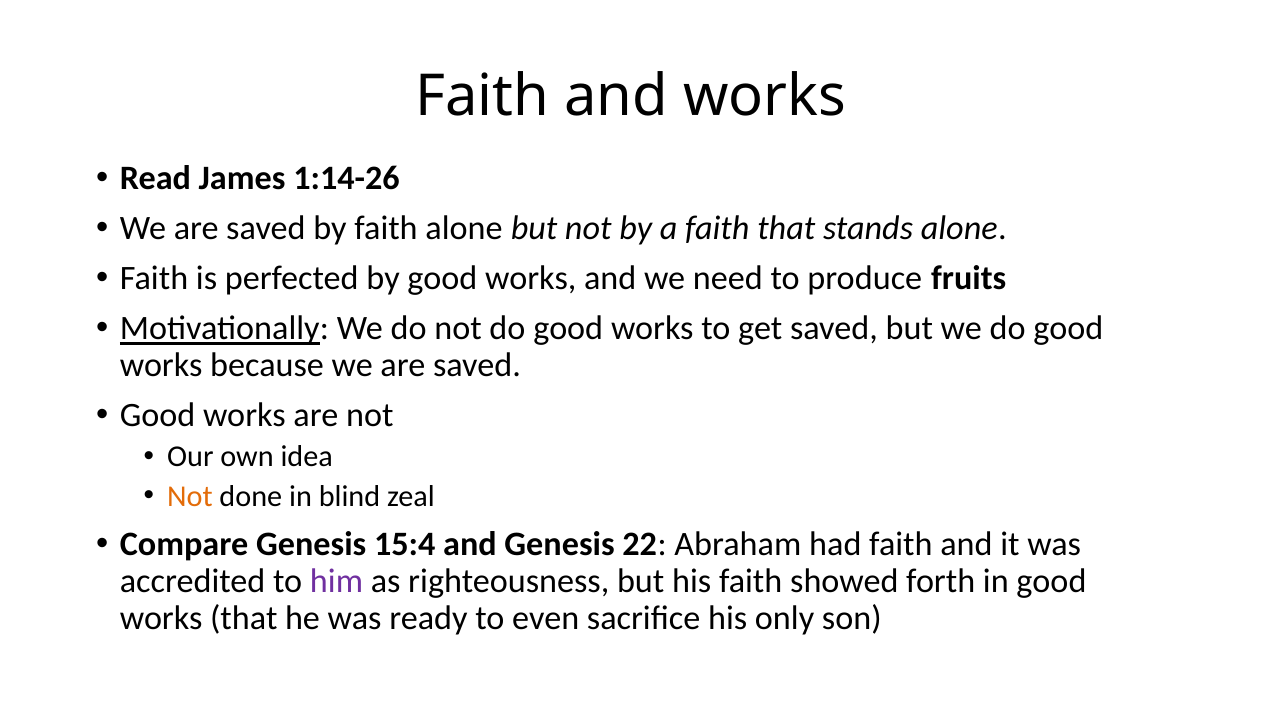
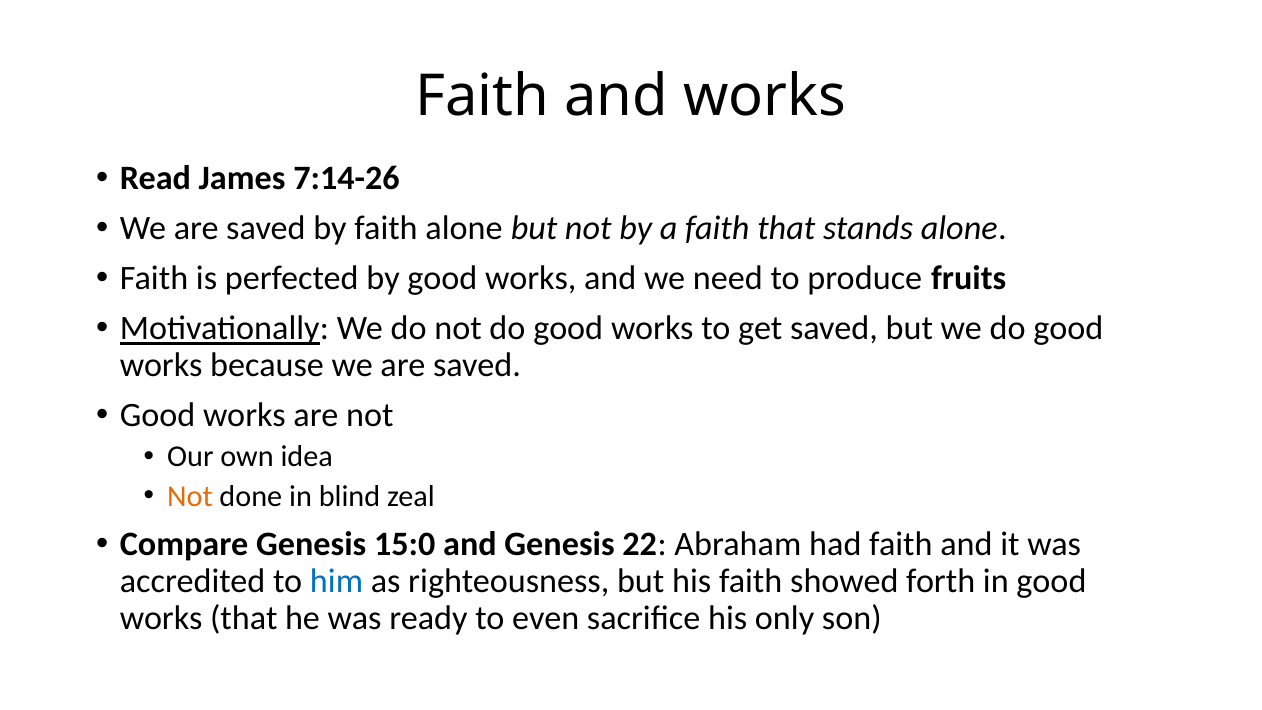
1:14-26: 1:14-26 -> 7:14-26
15:4: 15:4 -> 15:0
him colour: purple -> blue
